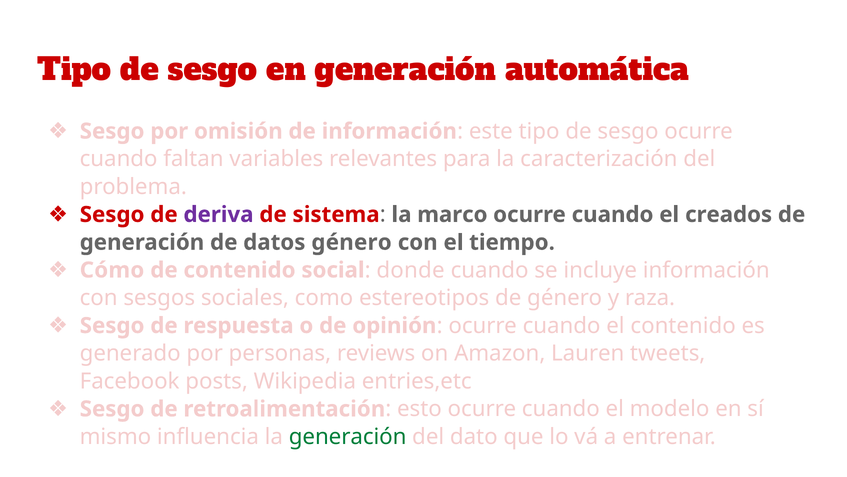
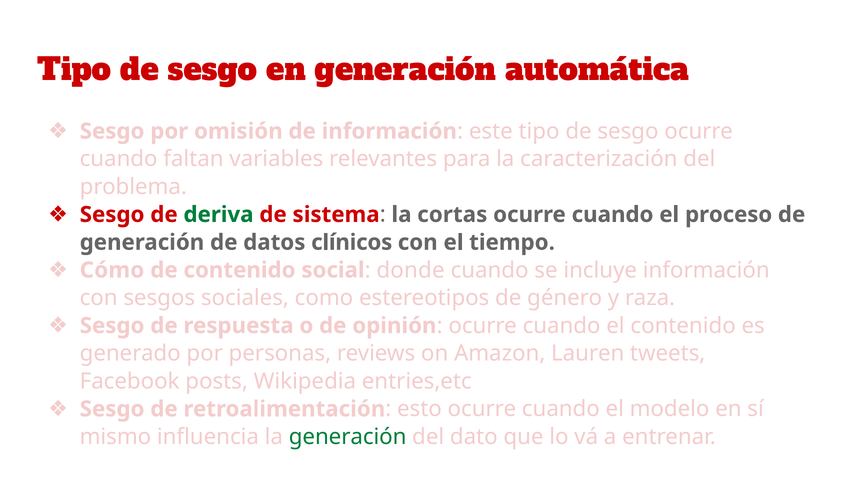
deriva colour: purple -> green
marco: marco -> cortas
creados: creados -> proceso
datos género: género -> clínicos
